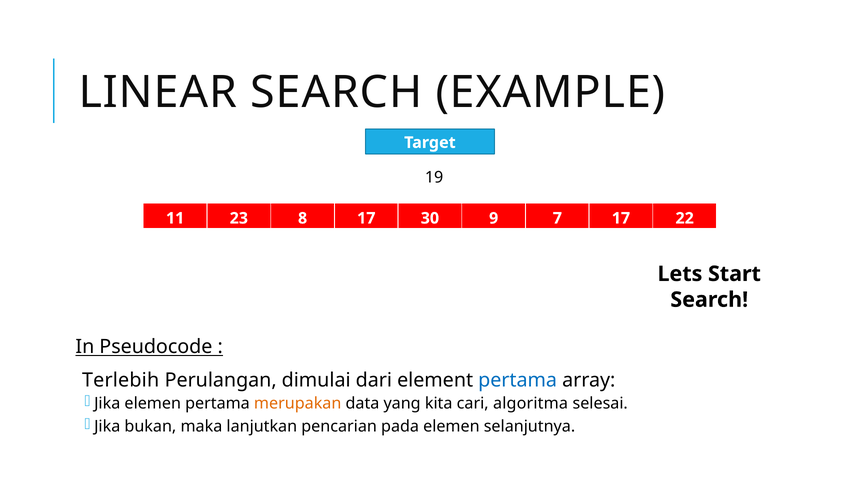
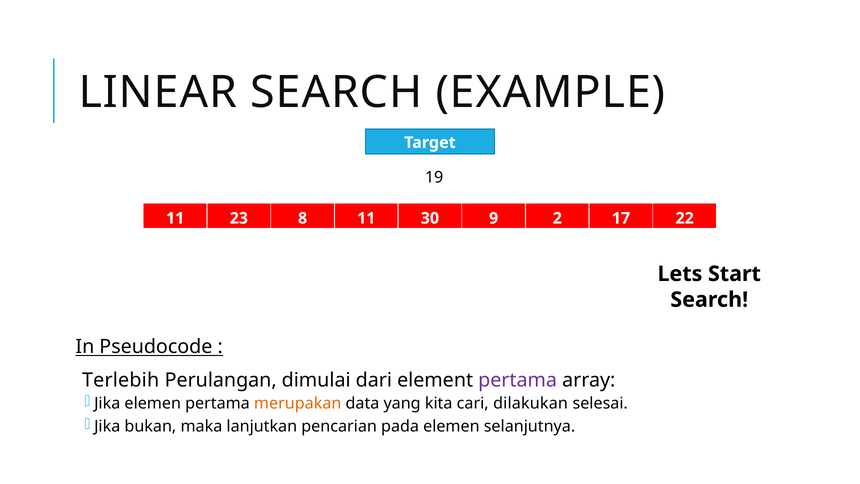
8 17: 17 -> 11
7: 7 -> 2
pertama at (518, 380) colour: blue -> purple
algoritma: algoritma -> dilakukan
